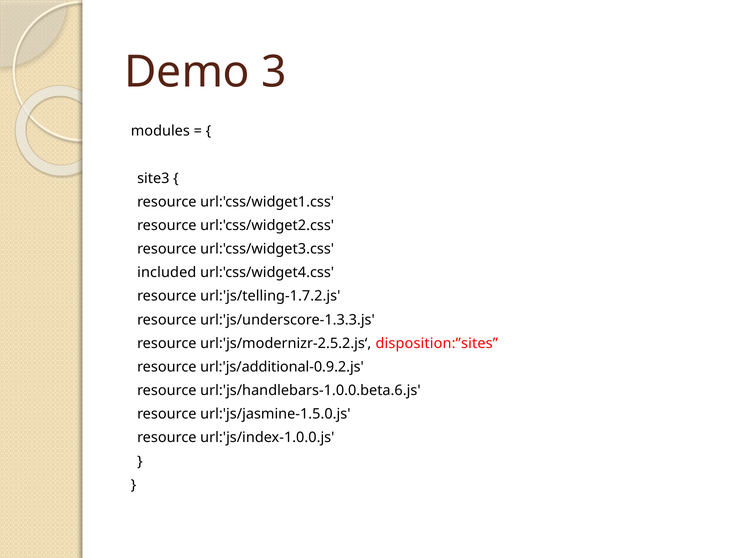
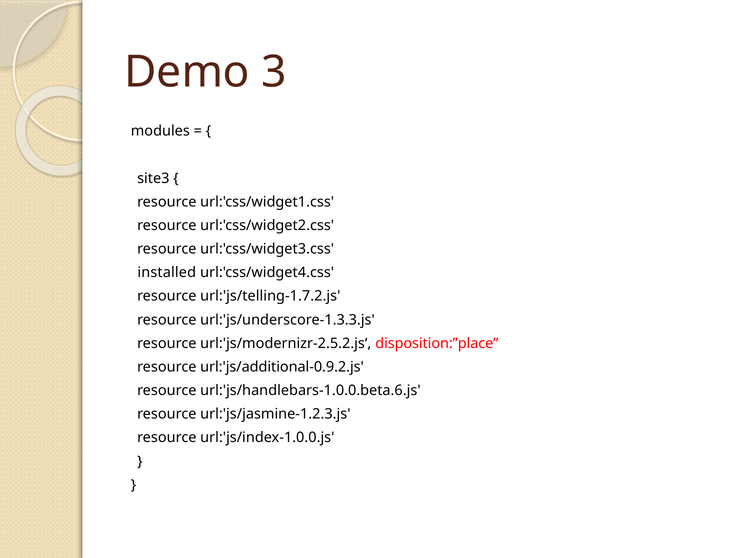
included: included -> installed
disposition:”sites: disposition:”sites -> disposition:”place
url:'js/jasmine-1.5.0.js: url:'js/jasmine-1.5.0.js -> url:'js/jasmine-1.2.3.js
